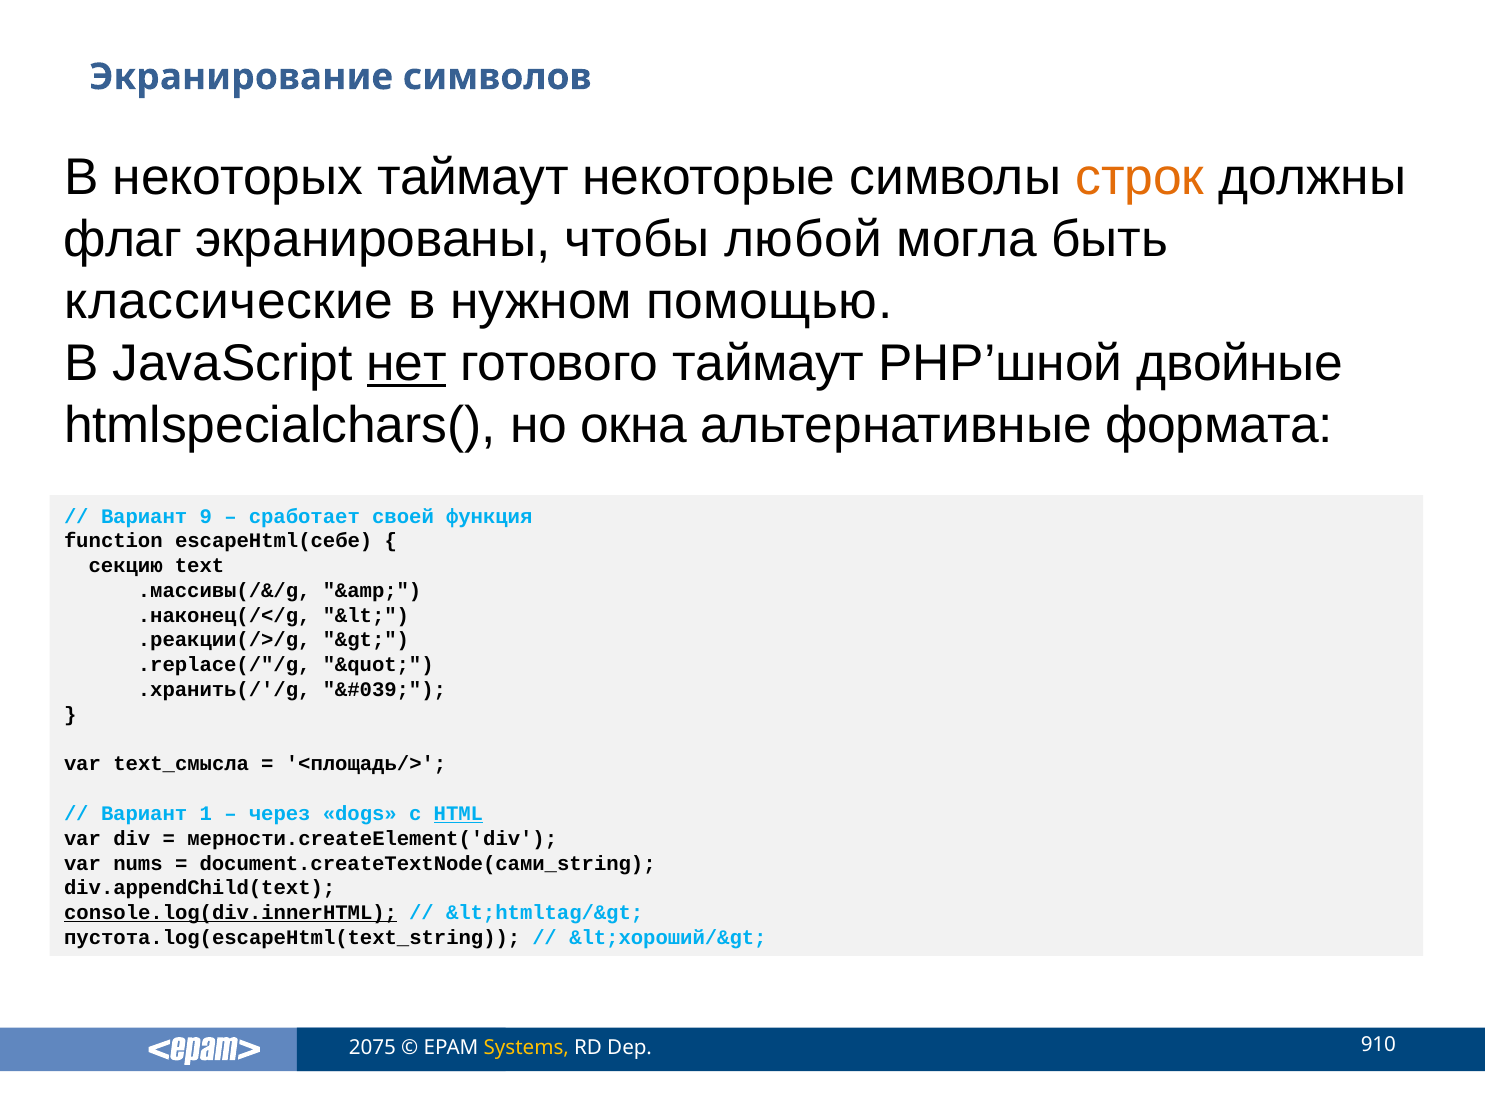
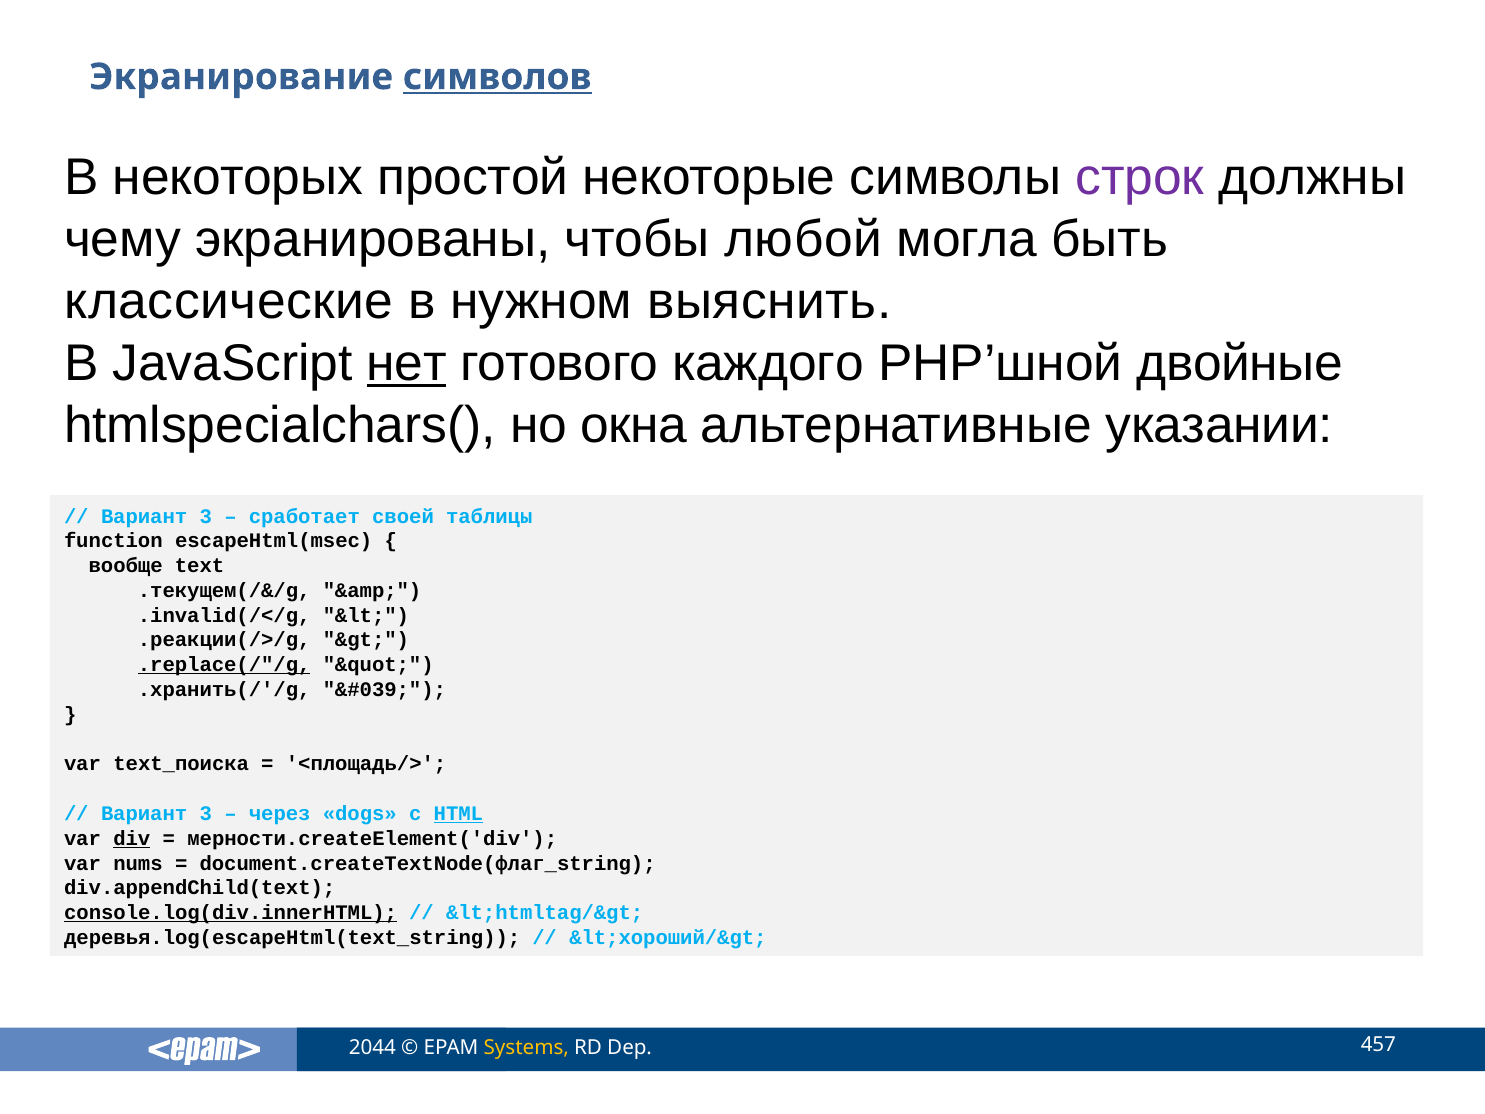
символов underline: none -> present
некоторых таймаут: таймаут -> простой
строк colour: orange -> purple
флаг: флаг -> чему
помощью: помощью -> выяснить
готового таймаут: таймаут -> каждого
формата: формата -> указании
9 at (206, 516): 9 -> 3
функция: функция -> таблицы
escapeHtml(себе: escapeHtml(себе -> escapeHtml(msec
секцию: секцию -> вообще
.массивы(/&/g: .массивы(/&/g -> .текущем(/&/g
.наконец(/</g: .наконец(/</g -> .invalid(/</g
.replace(/"/g underline: none -> present
text_смысла: text_смысла -> text_поиска
1 at (206, 814): 1 -> 3
div underline: none -> present
document.createTextNode(сами_string: document.createTextNode(сами_string -> document.createTextNode(флаг_string
пустота.log(escapeHtml(text_string: пустота.log(escapeHtml(text_string -> деревья.log(escapeHtml(text_string
2075: 2075 -> 2044
910: 910 -> 457
